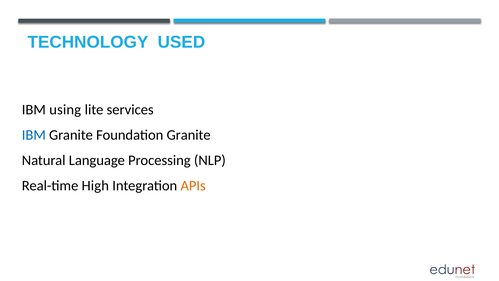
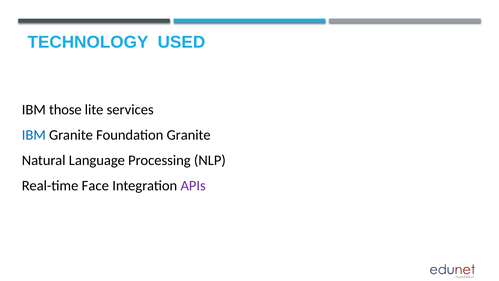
using: using -> those
High: High -> Face
APIs colour: orange -> purple
